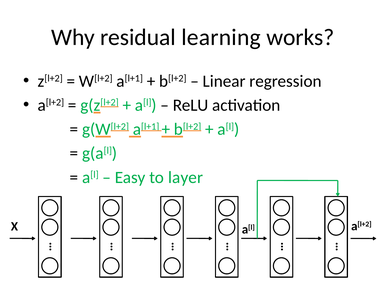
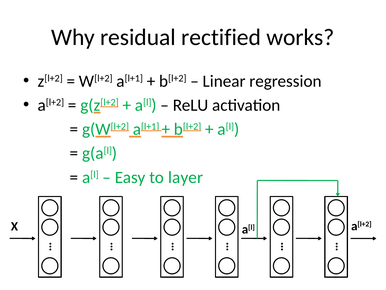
learning: learning -> rectified
